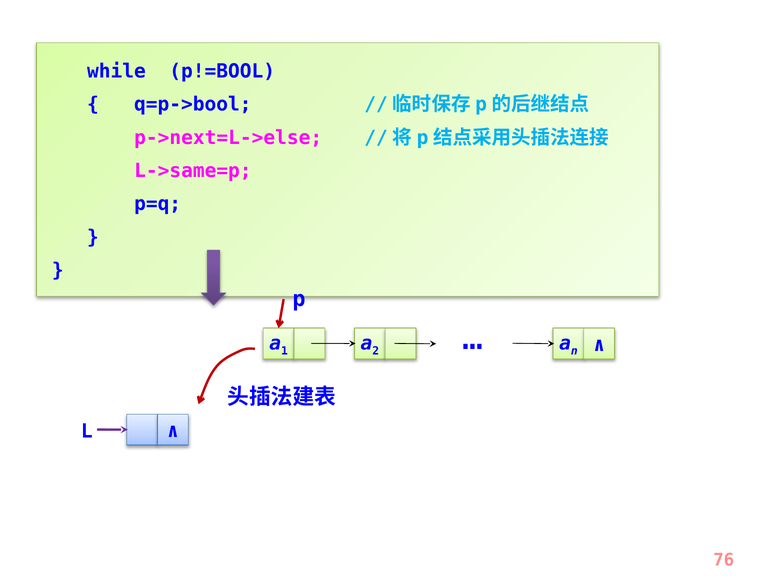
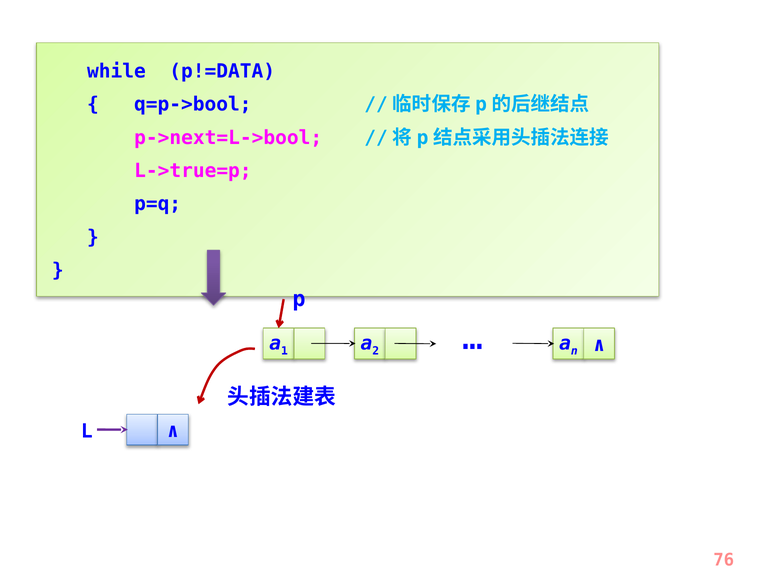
p!=BOOL: p!=BOOL -> p!=DATA
p->next=L->else: p->next=L->else -> p->next=L->bool
L->same=p: L->same=p -> L->true=p
